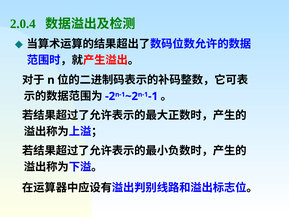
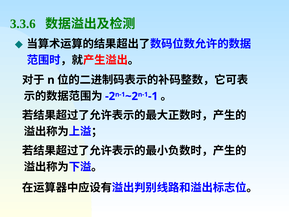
2.0.4: 2.0.4 -> 3.3.6
